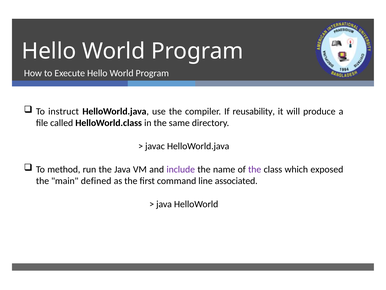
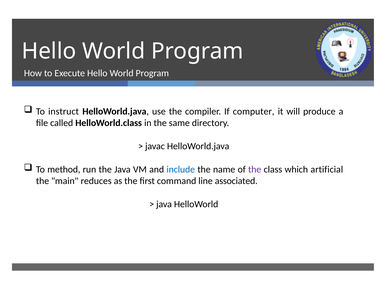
reusability: reusability -> computer
include colour: purple -> blue
exposed: exposed -> artificial
defined: defined -> reduces
